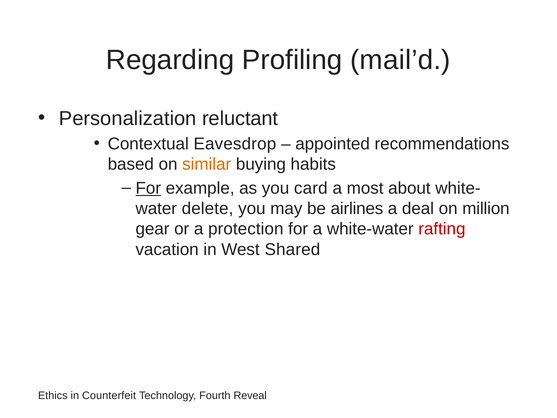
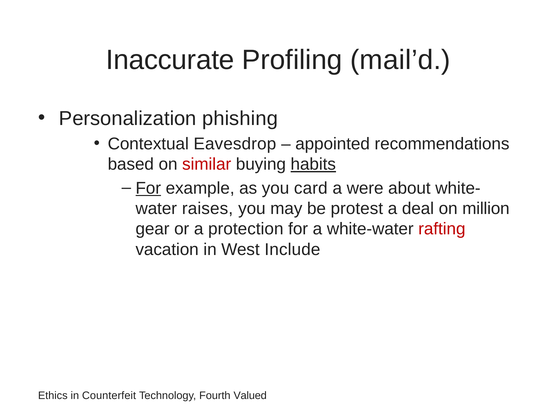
Regarding: Regarding -> Inaccurate
reluctant: reluctant -> phishing
similar colour: orange -> red
habits underline: none -> present
most: most -> were
delete: delete -> raises
airlines: airlines -> protest
Shared: Shared -> Include
Reveal: Reveal -> Valued
